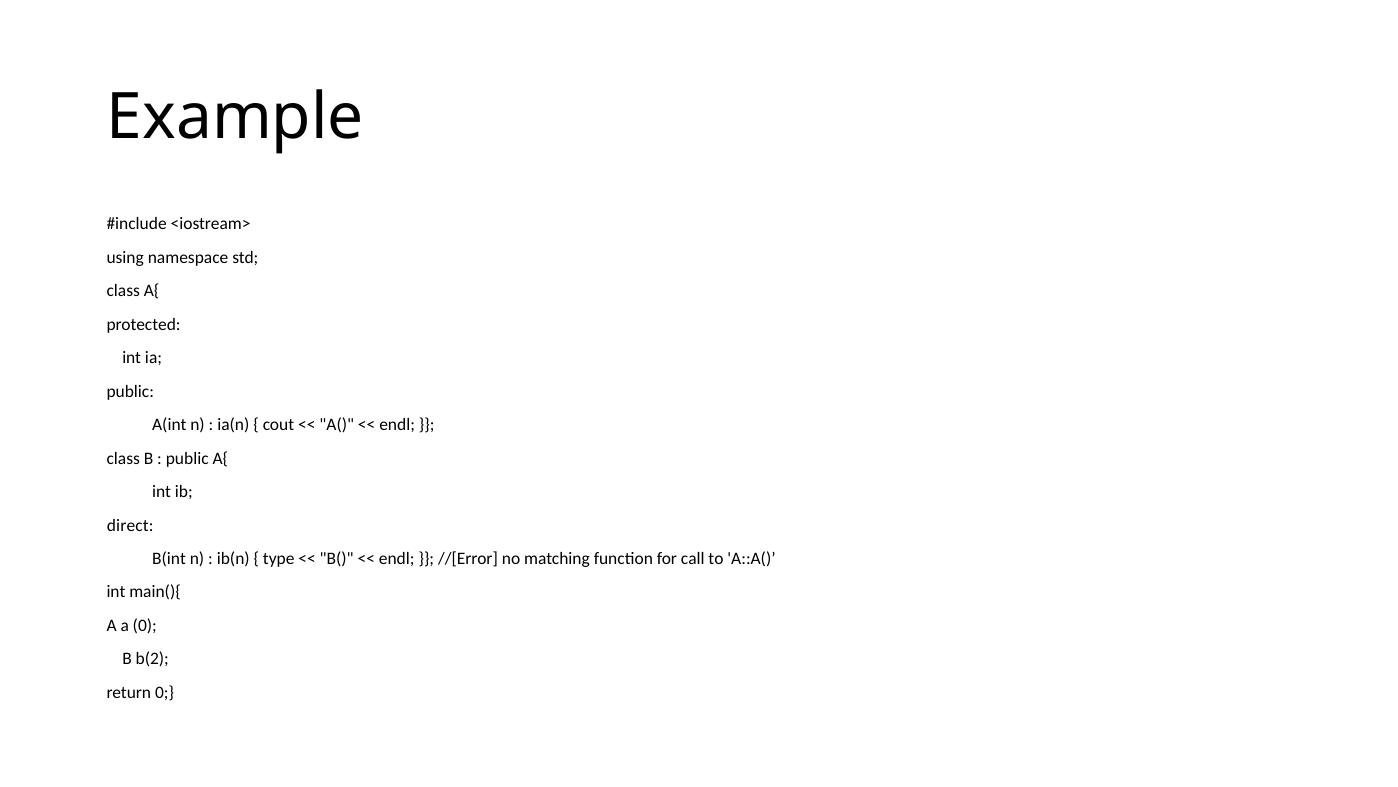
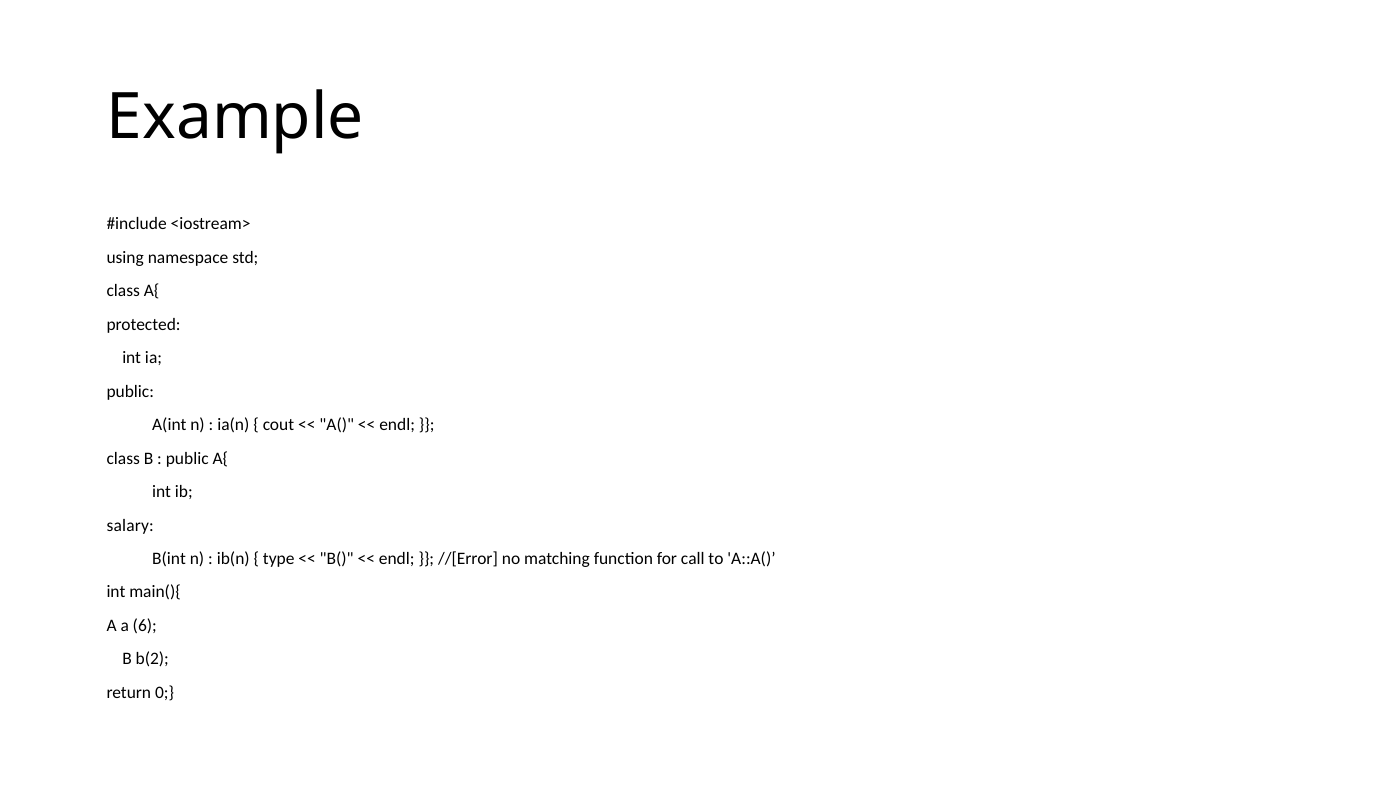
direct: direct -> salary
a 0: 0 -> 6
